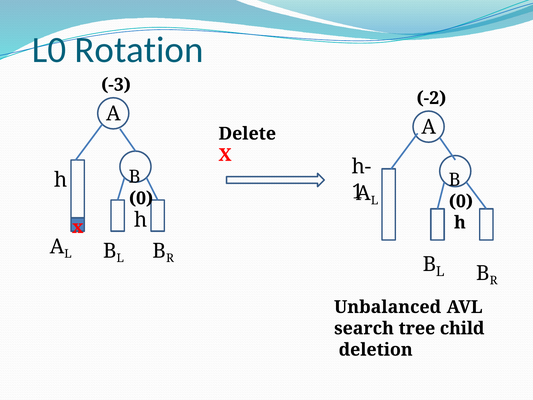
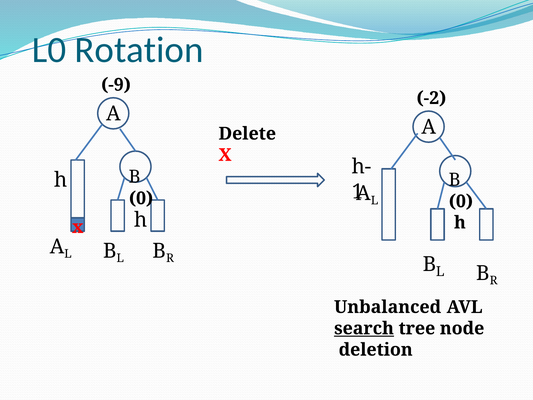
-3: -3 -> -9
search underline: none -> present
child: child -> node
